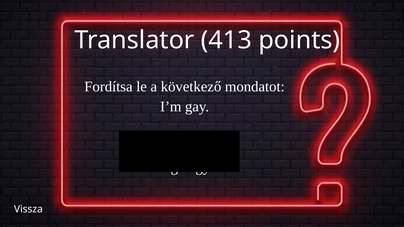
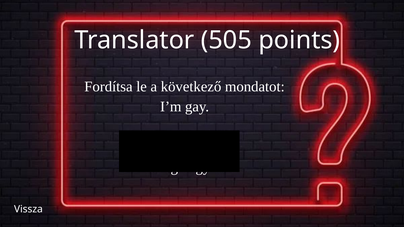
413: 413 -> 505
